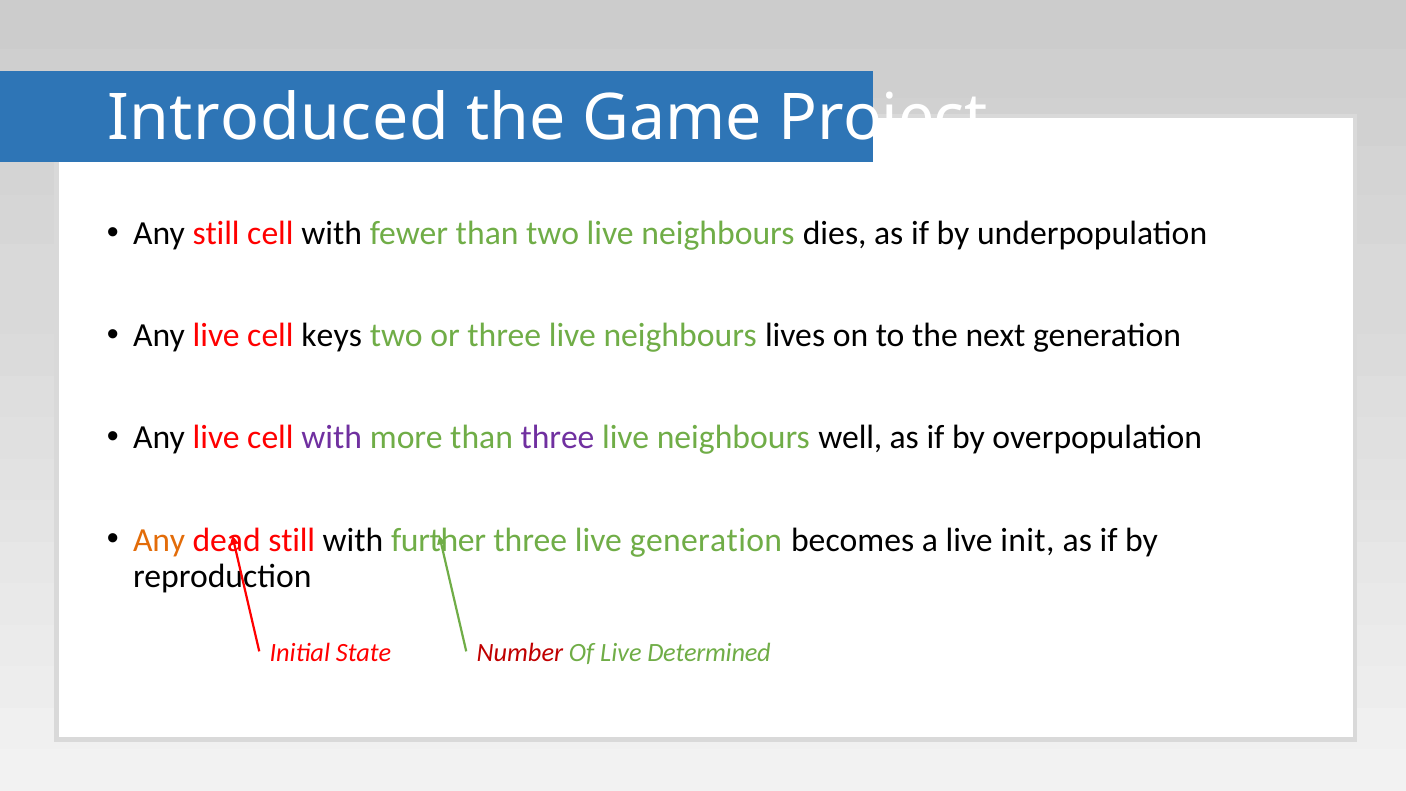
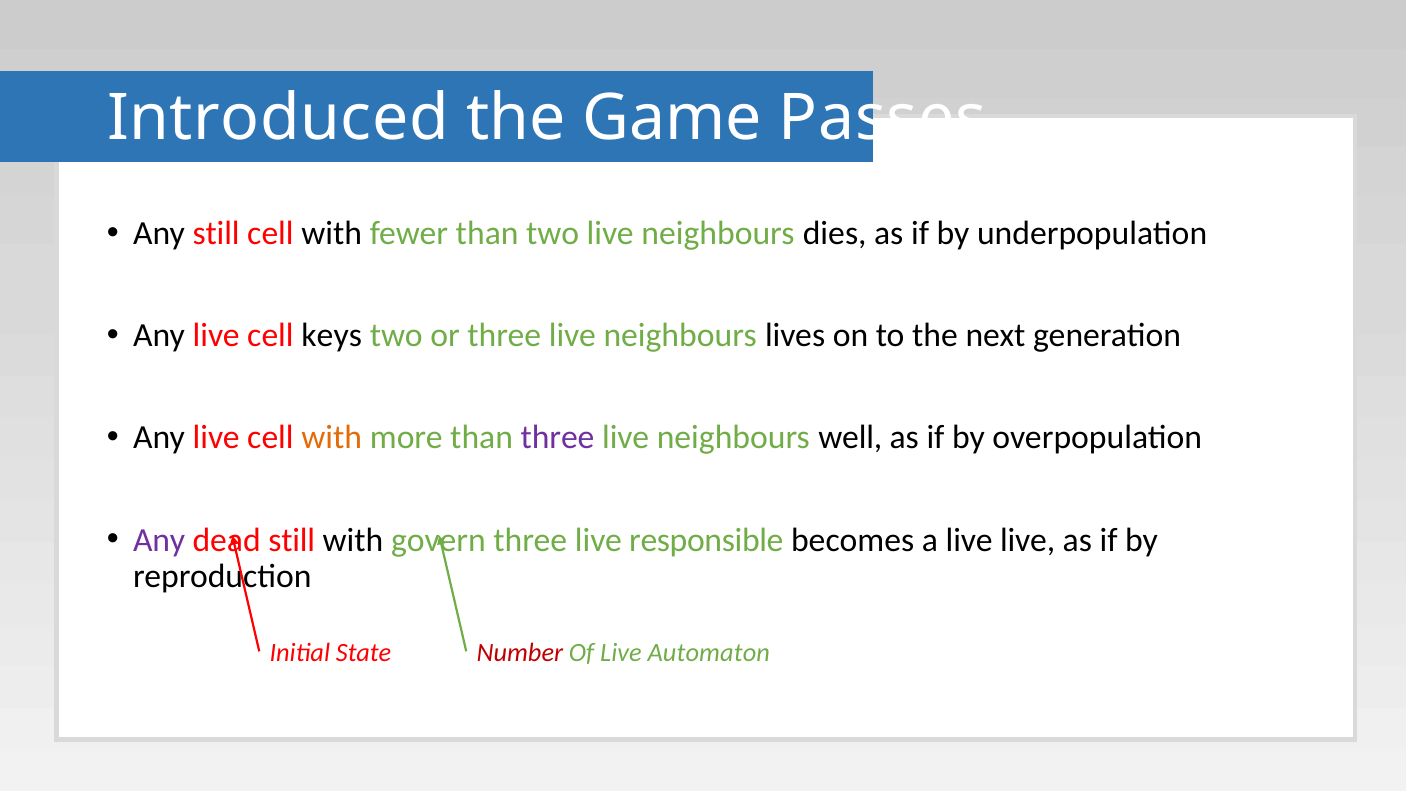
Project: Project -> Passes
with at (332, 438) colour: purple -> orange
Any at (159, 540) colour: orange -> purple
further: further -> govern
live generation: generation -> responsible
live init: init -> live
Determined: Determined -> Automaton
